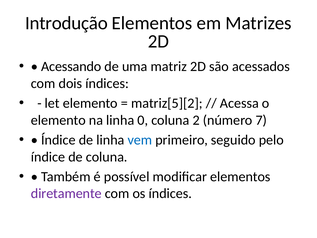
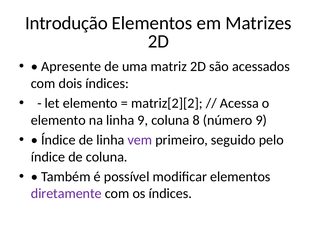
Acessando: Acessando -> Apresente
matriz[5][2: matriz[5][2 -> matriz[2][2
linha 0: 0 -> 9
2: 2 -> 8
número 7: 7 -> 9
vem colour: blue -> purple
